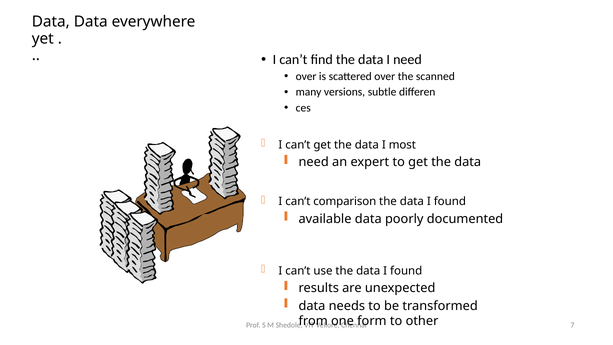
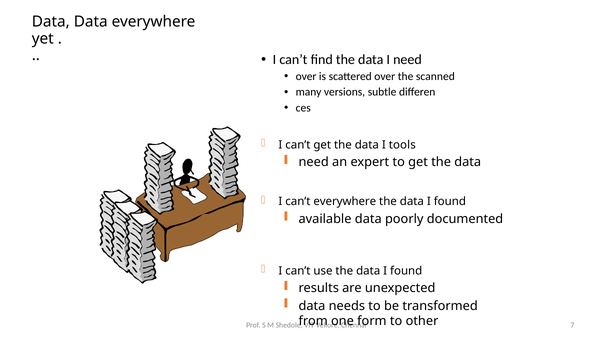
most: most -> tools
can’t comparison: comparison -> everywhere
